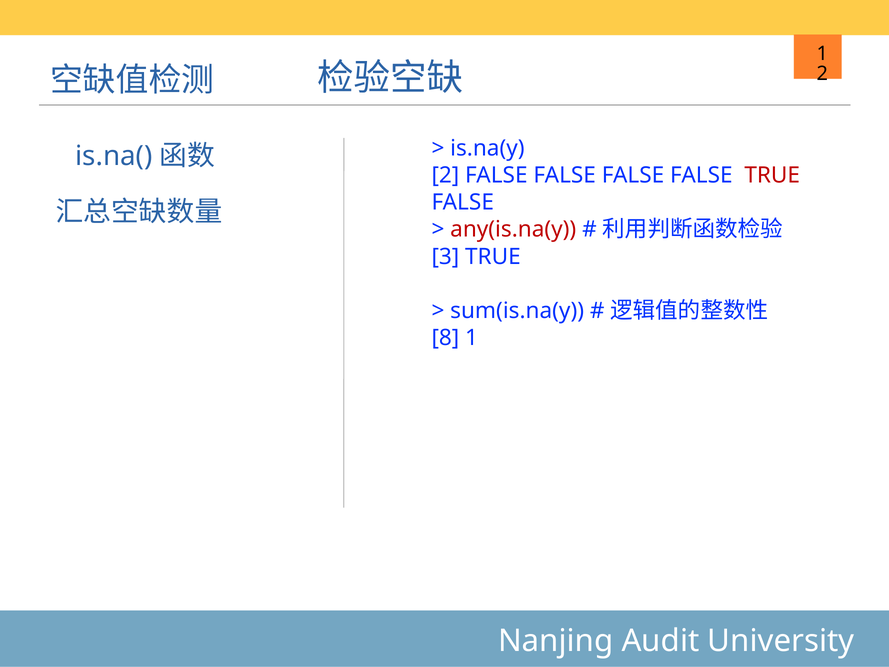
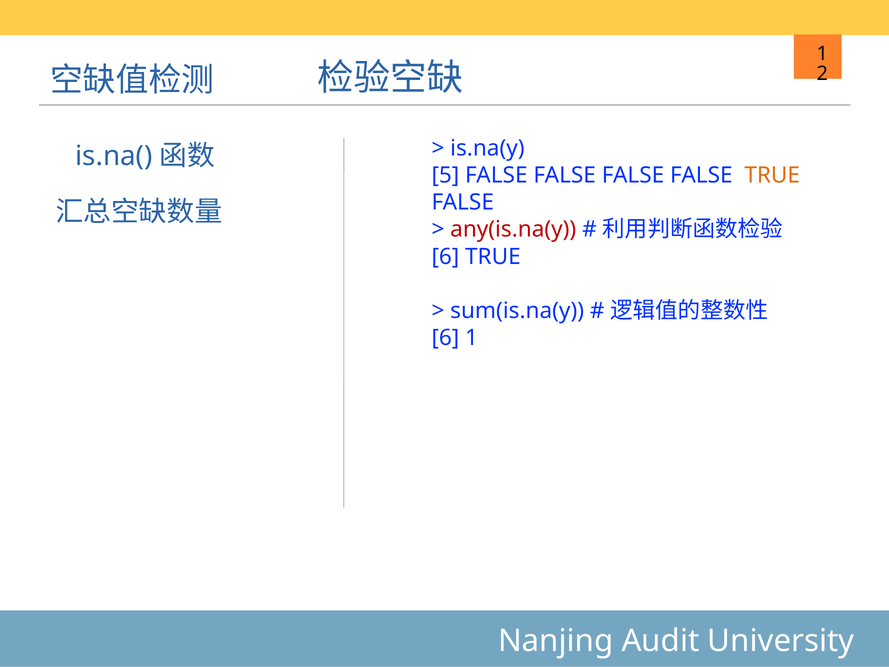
2 at (445, 175): 2 -> 5
TRUE at (772, 175) colour: red -> orange
3 at (445, 256): 3 -> 6
8 at (445, 338): 8 -> 6
